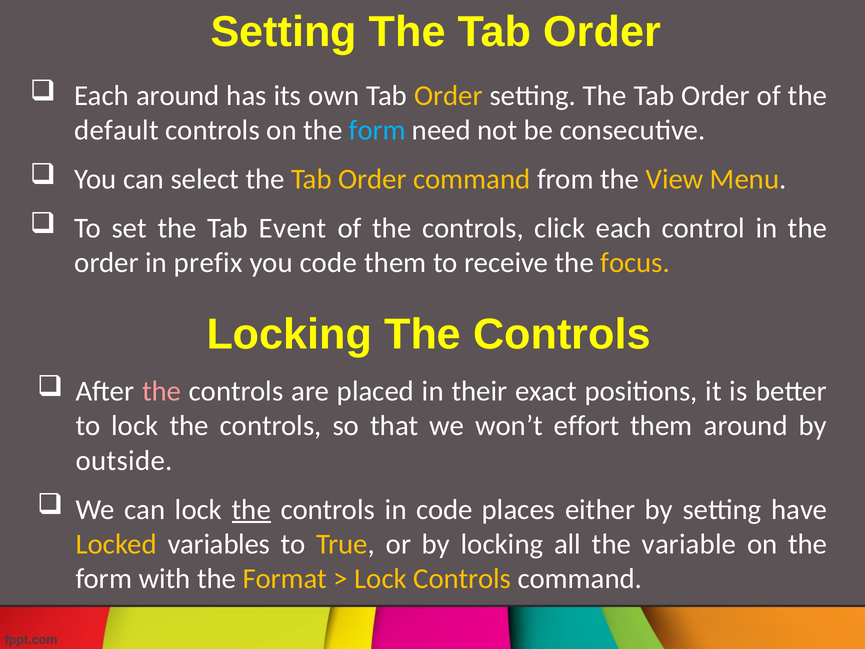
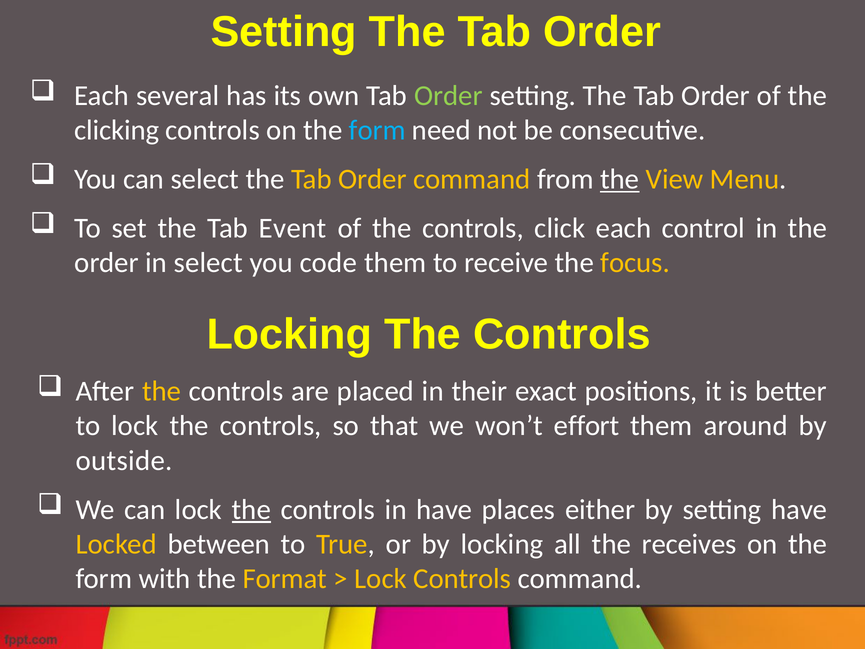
Each around: around -> several
Order at (448, 96) colour: yellow -> light green
default: default -> clicking
the at (620, 179) underline: none -> present
in prefix: prefix -> select
the at (162, 391) colour: pink -> yellow
in code: code -> have
variables: variables -> between
variable: variable -> receives
